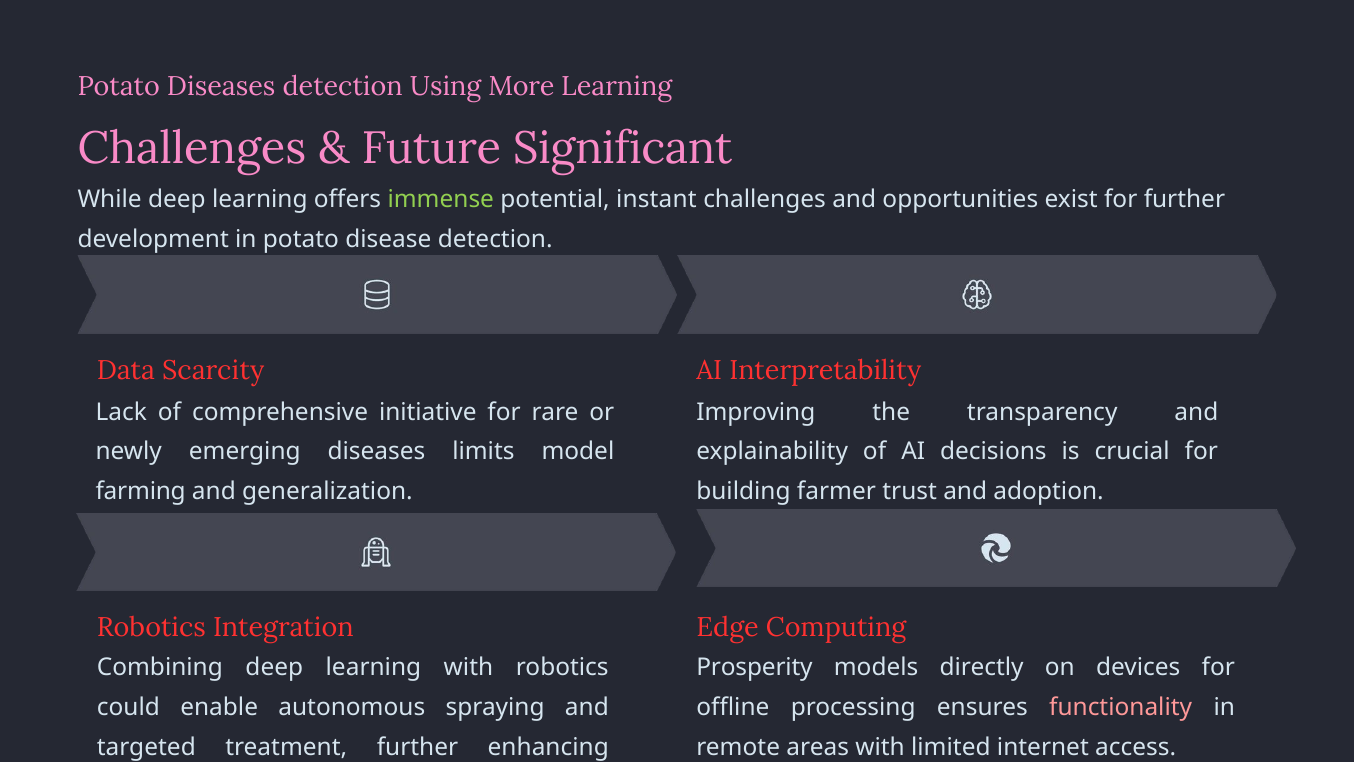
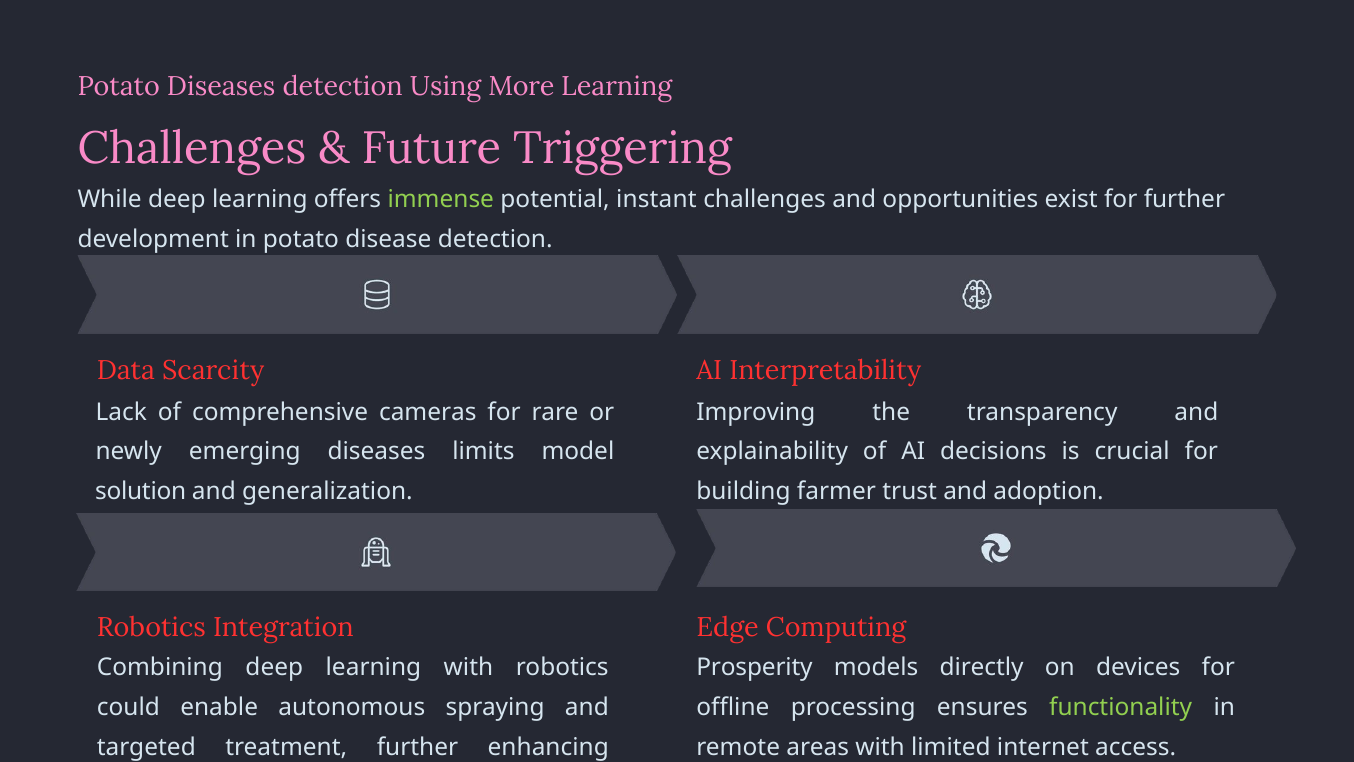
Significant: Significant -> Triggering
initiative: initiative -> cameras
farming: farming -> solution
functionality colour: pink -> light green
